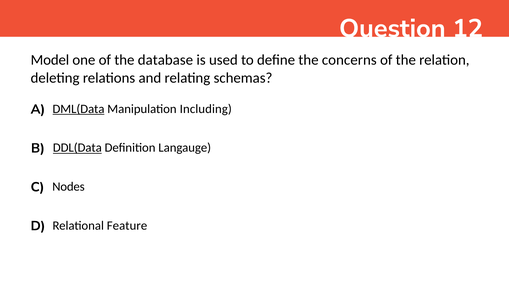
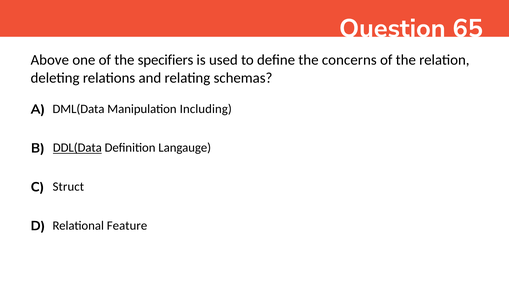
12: 12 -> 65
Model: Model -> Above
database: database -> specifiers
DML(Data underline: present -> none
Nodes: Nodes -> Struct
